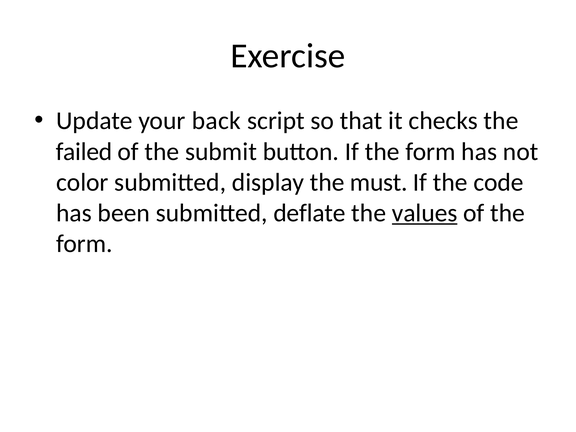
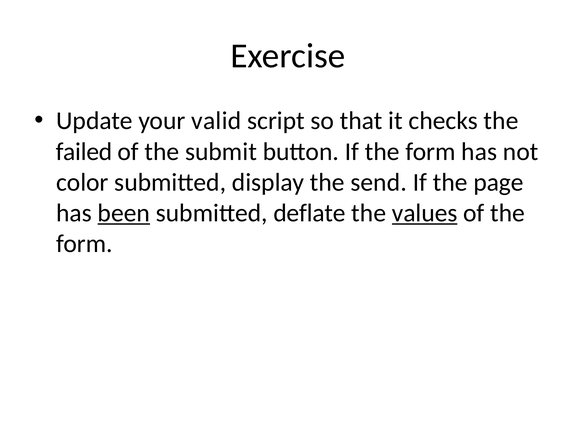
back: back -> valid
must: must -> send
code: code -> page
been underline: none -> present
